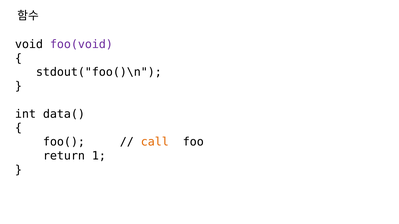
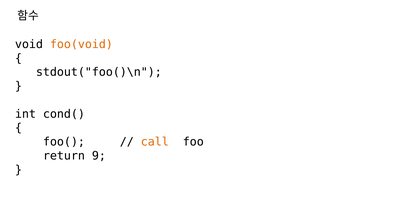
foo(void colour: purple -> orange
data(: data( -> cond(
1: 1 -> 9
